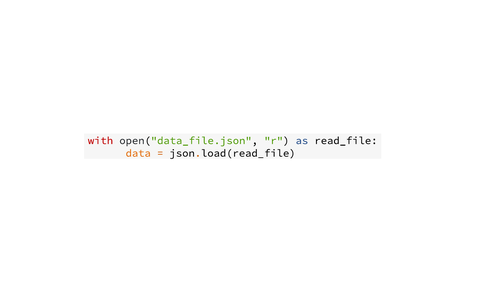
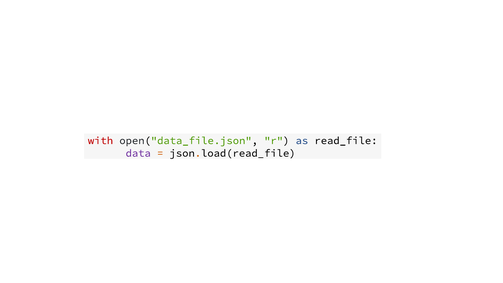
data colour: orange -> purple
